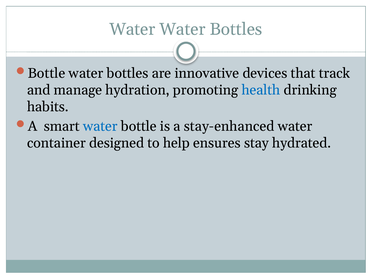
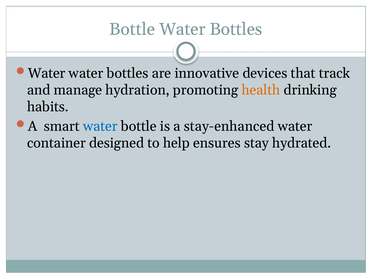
Water at (132, 29): Water -> Bottle
Bottle at (47, 73): Bottle -> Water
health colour: blue -> orange
